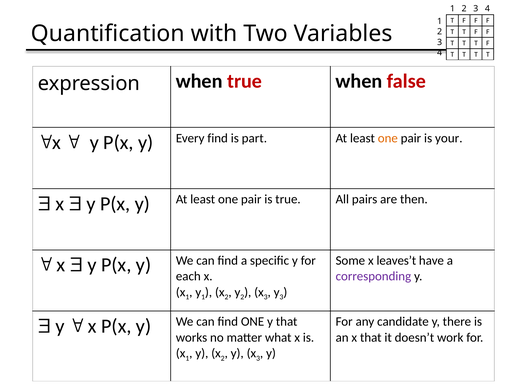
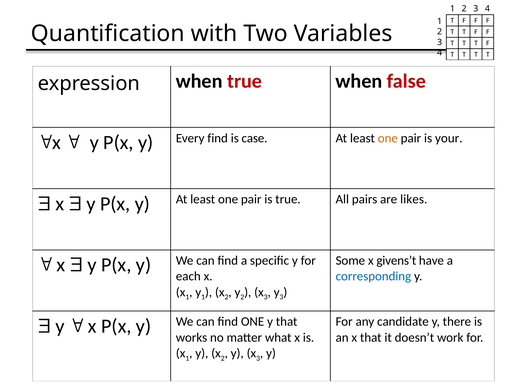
part: part -> case
then: then -> likes
leaves’t: leaves’t -> givens’t
corresponding colour: purple -> blue
